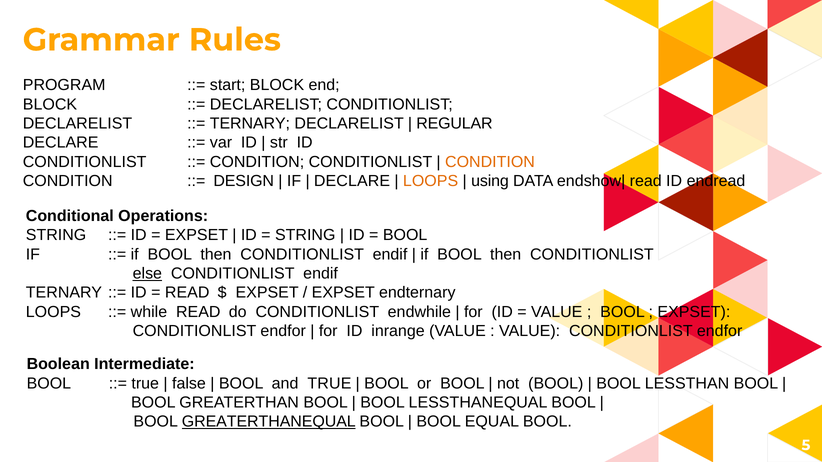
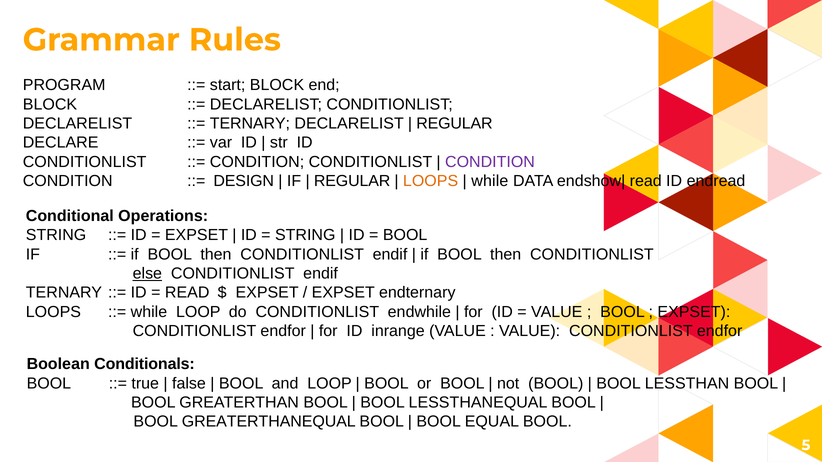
CONDITION at (490, 162) colour: orange -> purple
DECLARE at (352, 181): DECLARE -> REGULAR
using at (490, 181): using -> while
while READ: READ -> LOOP
Intermediate: Intermediate -> Conditionals
and TRUE: TRUE -> LOOP
GREATERTHANEQUAL underline: present -> none
